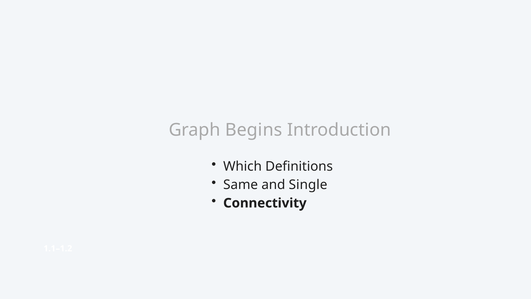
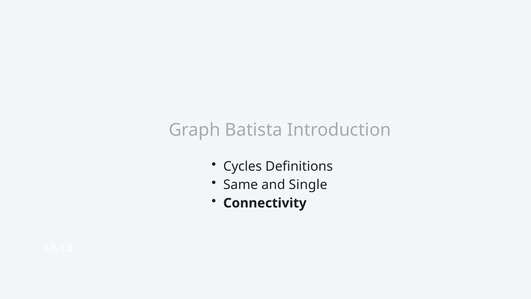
Begins: Begins -> Batista
Which: Which -> Cycles
